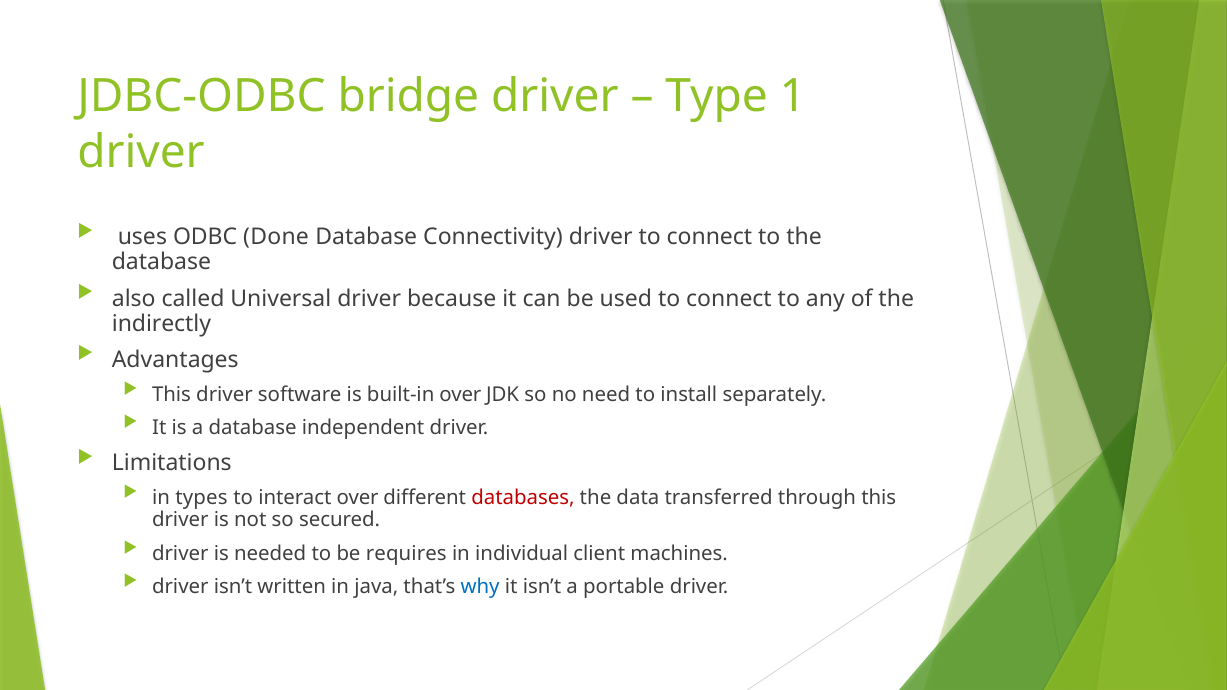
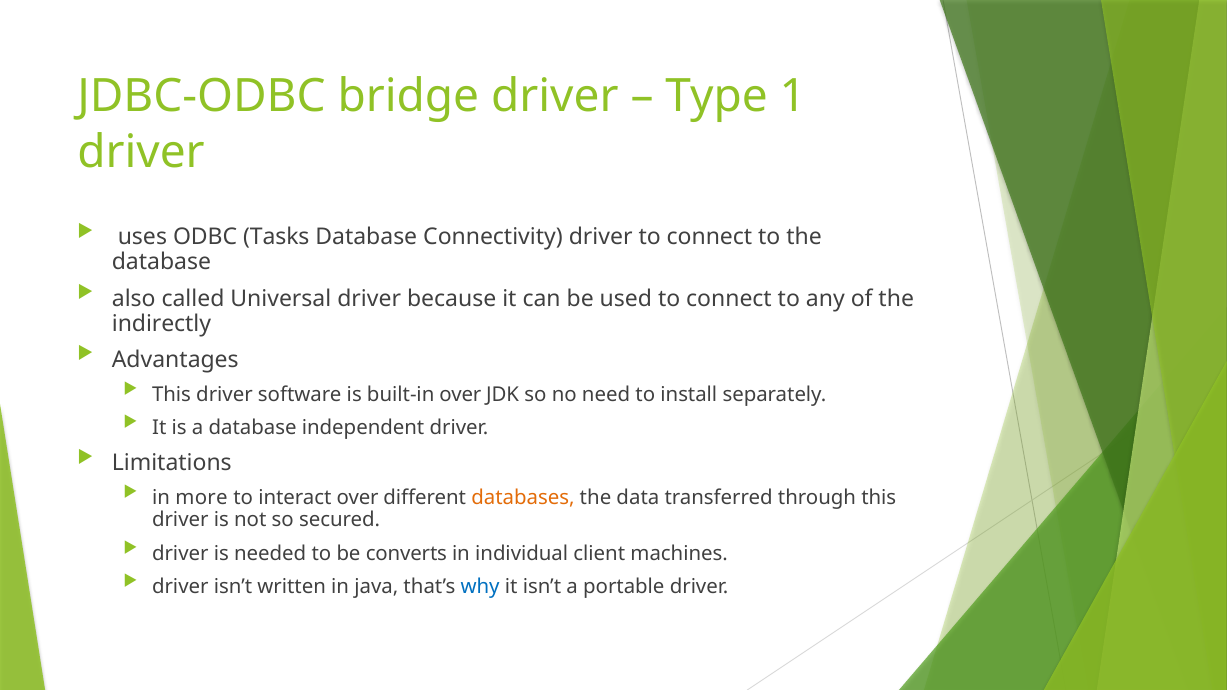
Done: Done -> Tasks
types: types -> more
databases colour: red -> orange
requires: requires -> converts
